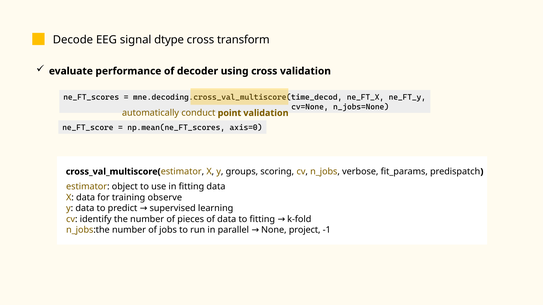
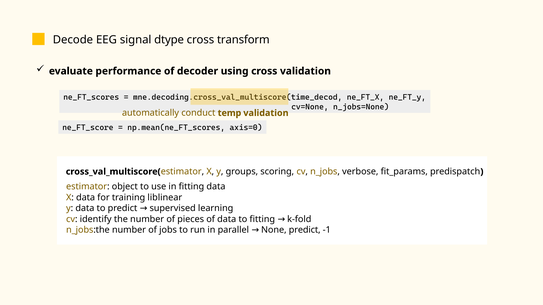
point: point -> temp
observe: observe -> liblinear
None project: project -> predict
